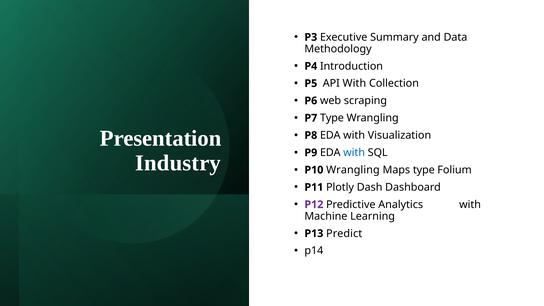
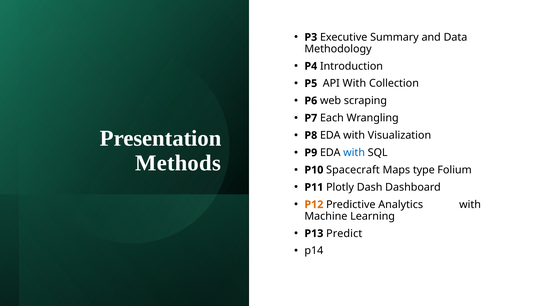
P7 Type: Type -> Each
Industry: Industry -> Methods
P10 Wrangling: Wrangling -> Spacecraft
P12 colour: purple -> orange
